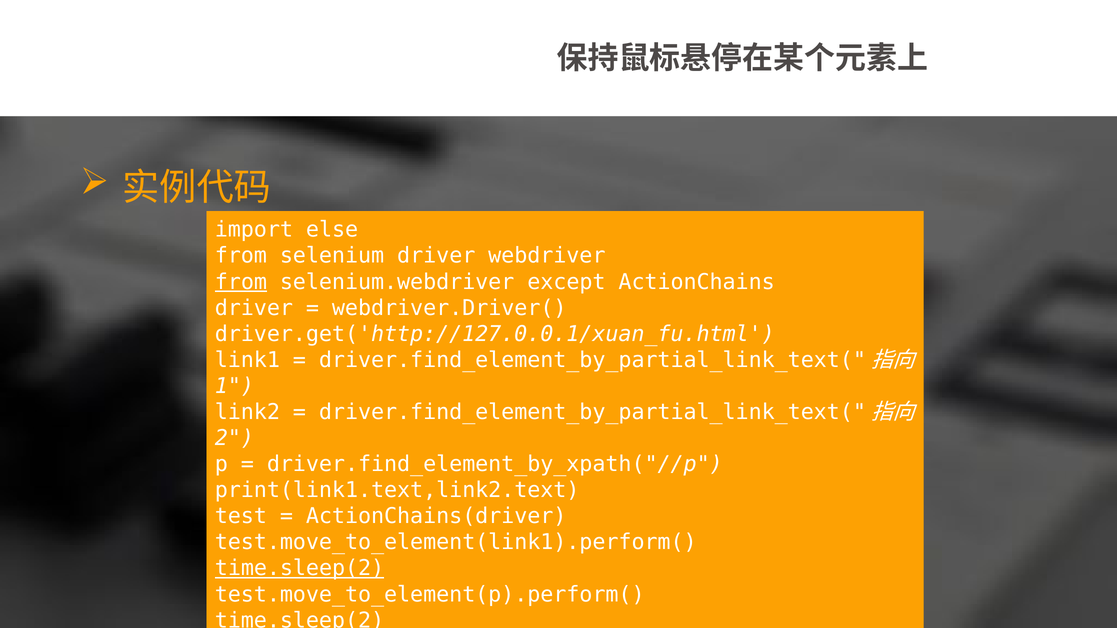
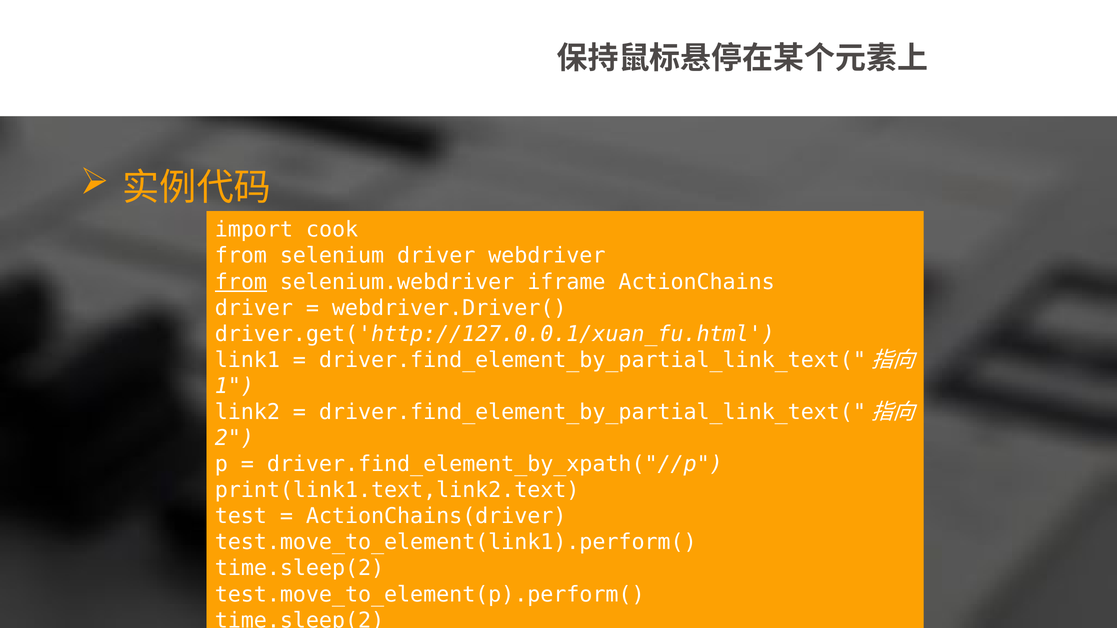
else: else -> cook
except: except -> iframe
time.sleep(2 at (300, 568) underline: present -> none
